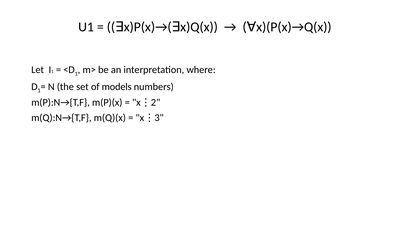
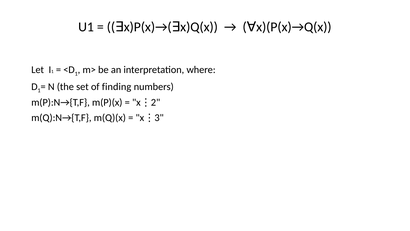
models: models -> finding
